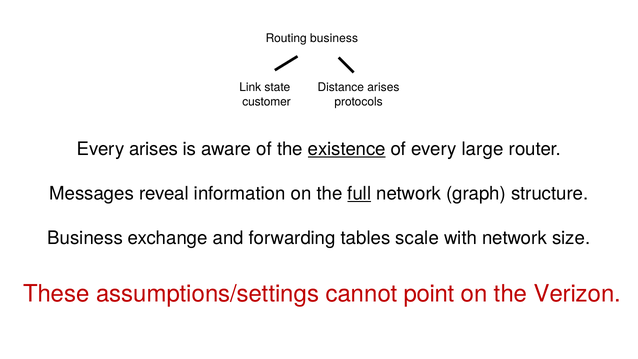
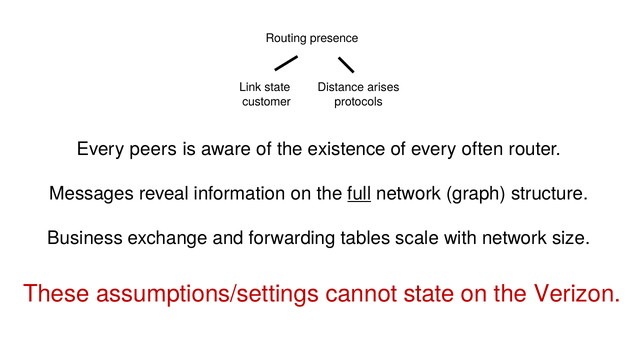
Routing business: business -> presence
Every arises: arises -> peers
existence underline: present -> none
large: large -> often
cannot point: point -> state
